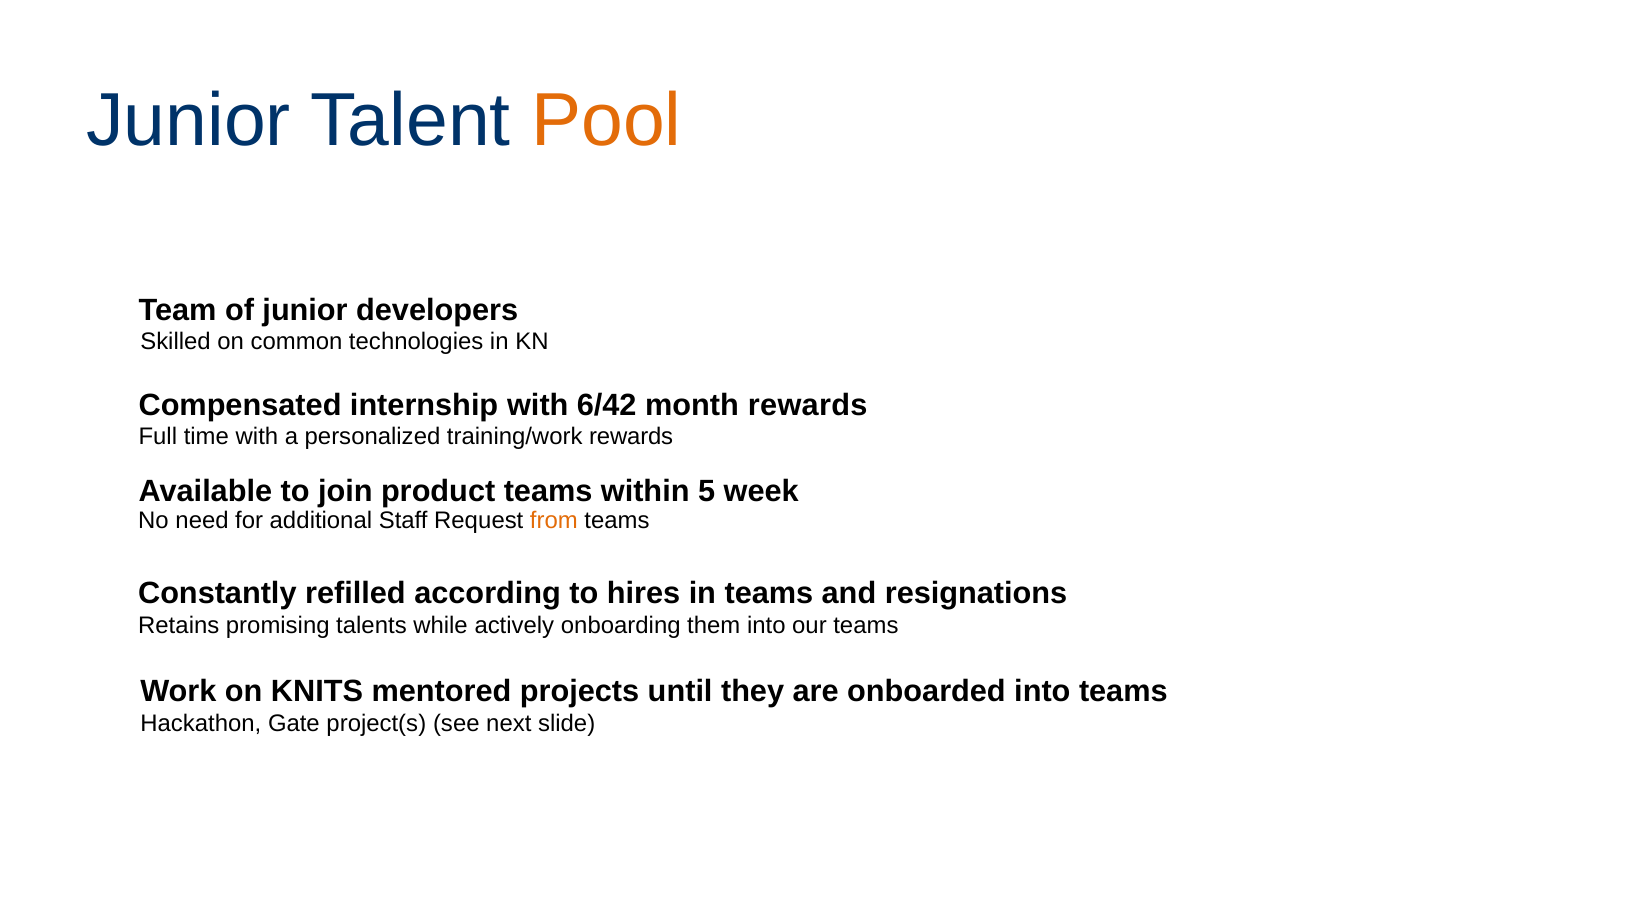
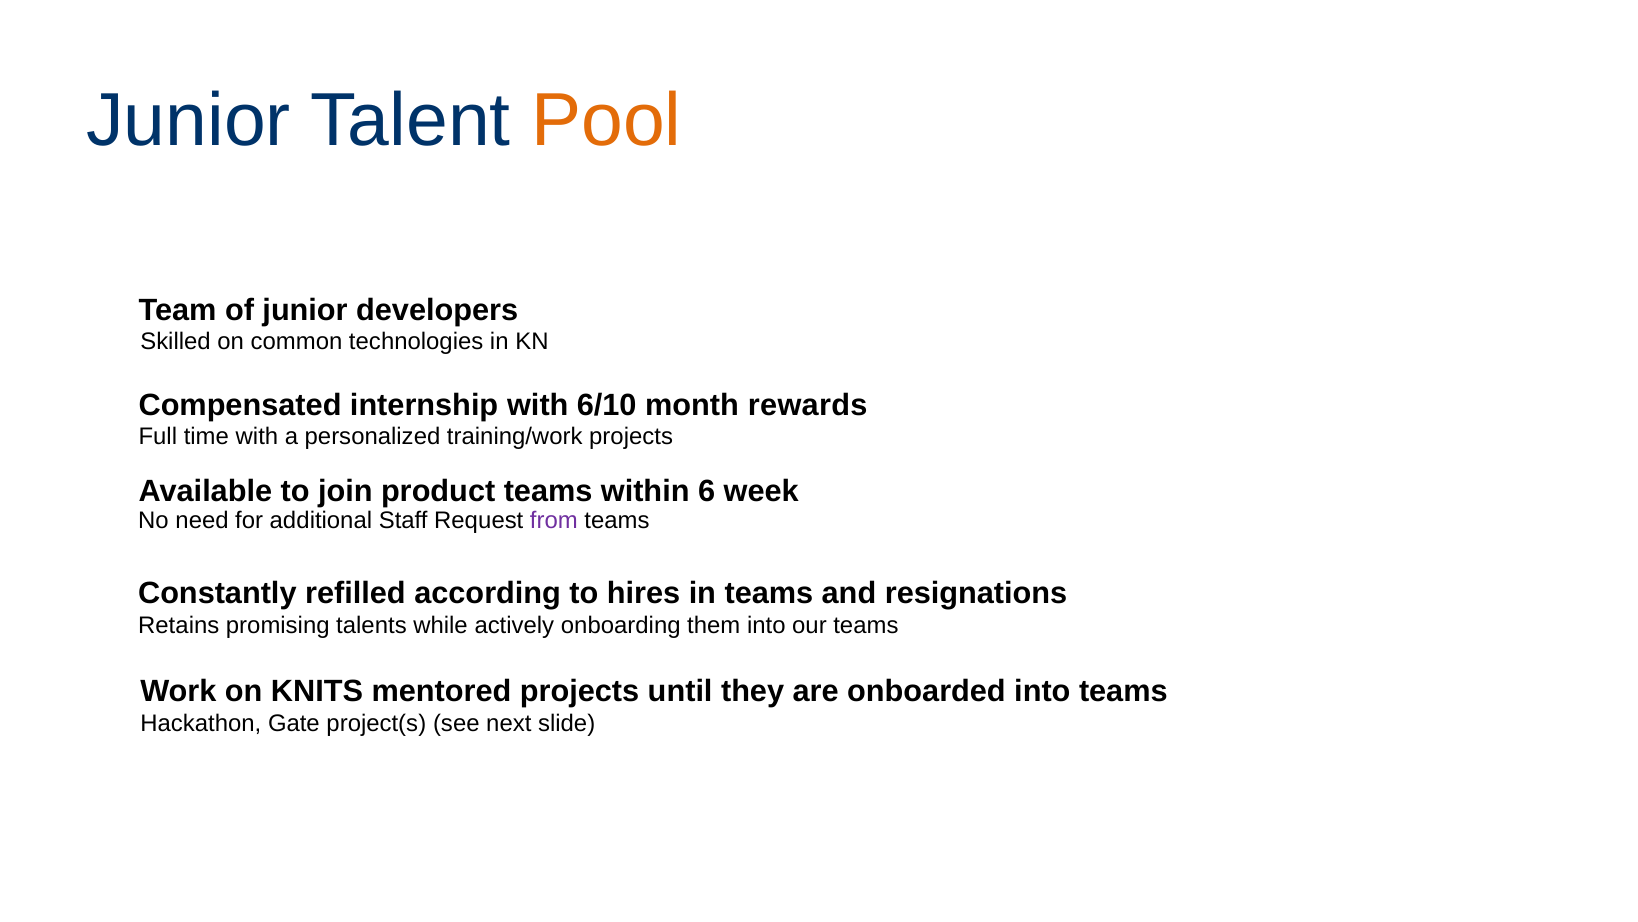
6/42: 6/42 -> 6/10
training/work rewards: rewards -> projects
5: 5 -> 6
from colour: orange -> purple
